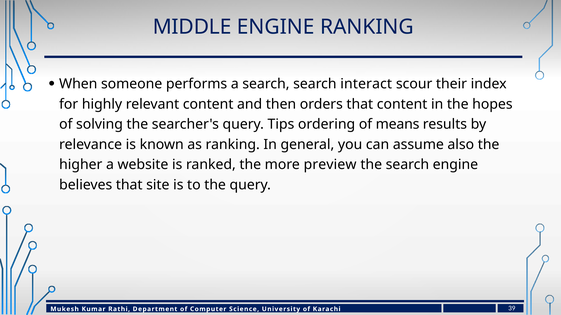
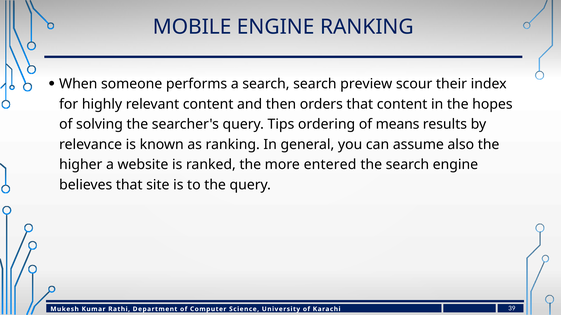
MIDDLE: MIDDLE -> MOBILE
interact: interact -> preview
preview: preview -> entered
